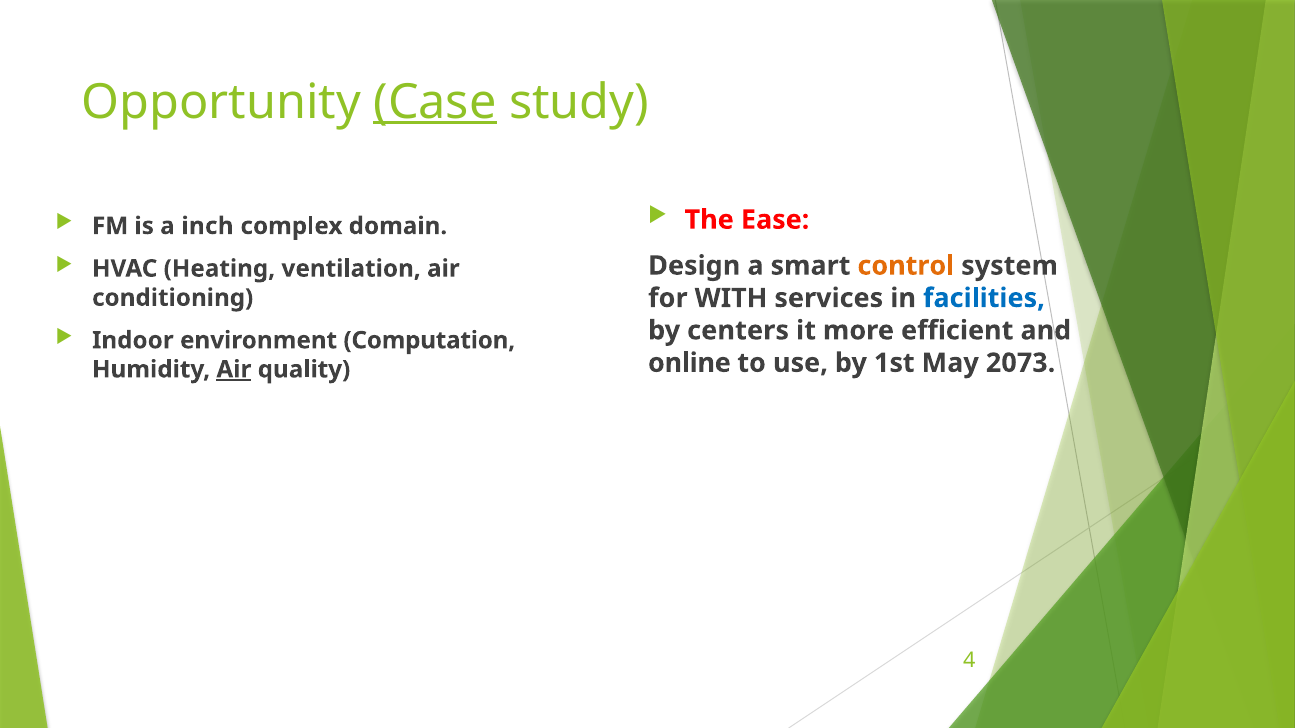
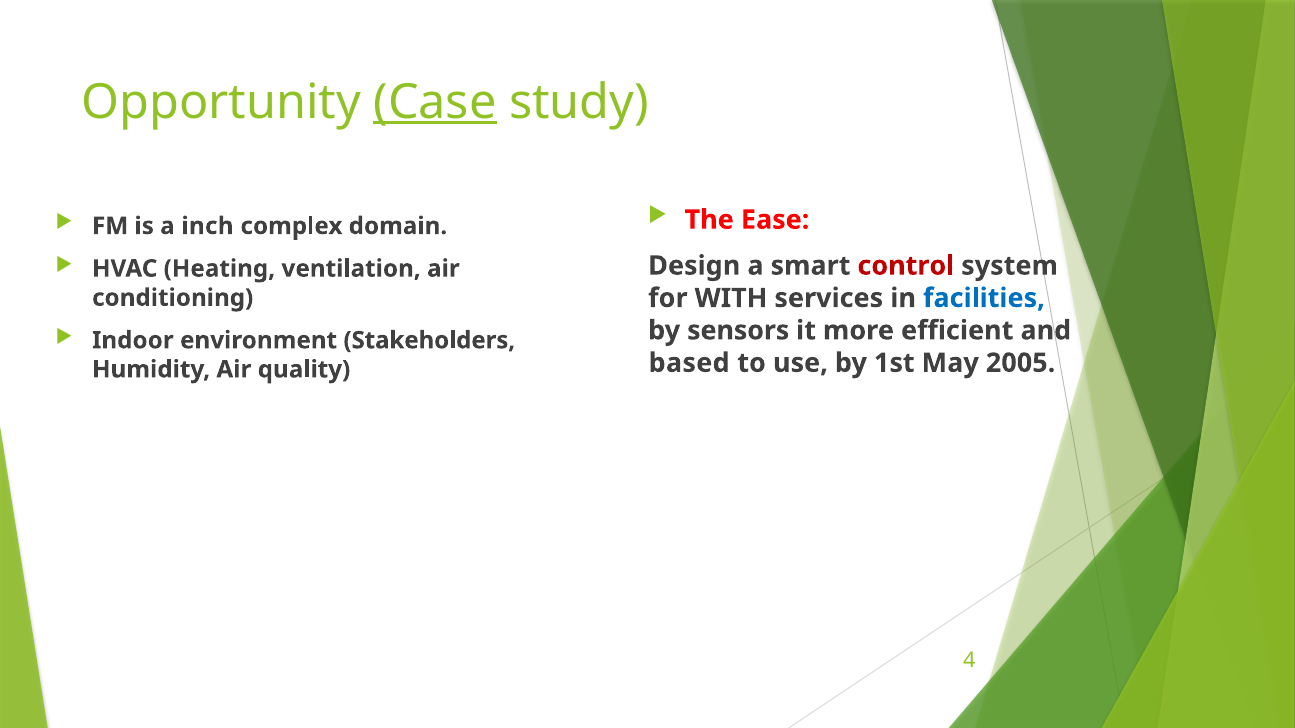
control colour: orange -> red
centers: centers -> sensors
Computation: Computation -> Stakeholders
online: online -> based
2073: 2073 -> 2005
Air at (234, 370) underline: present -> none
